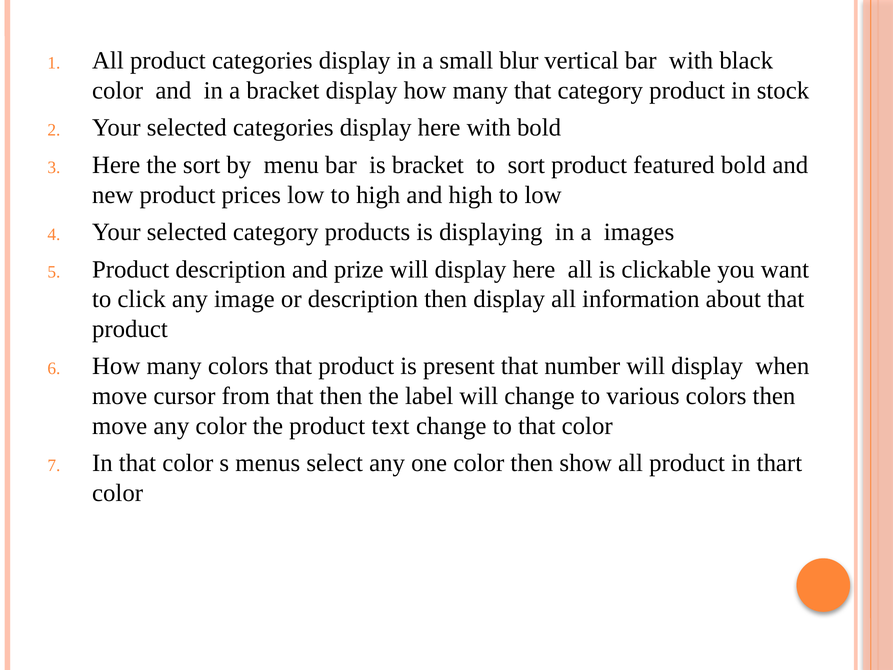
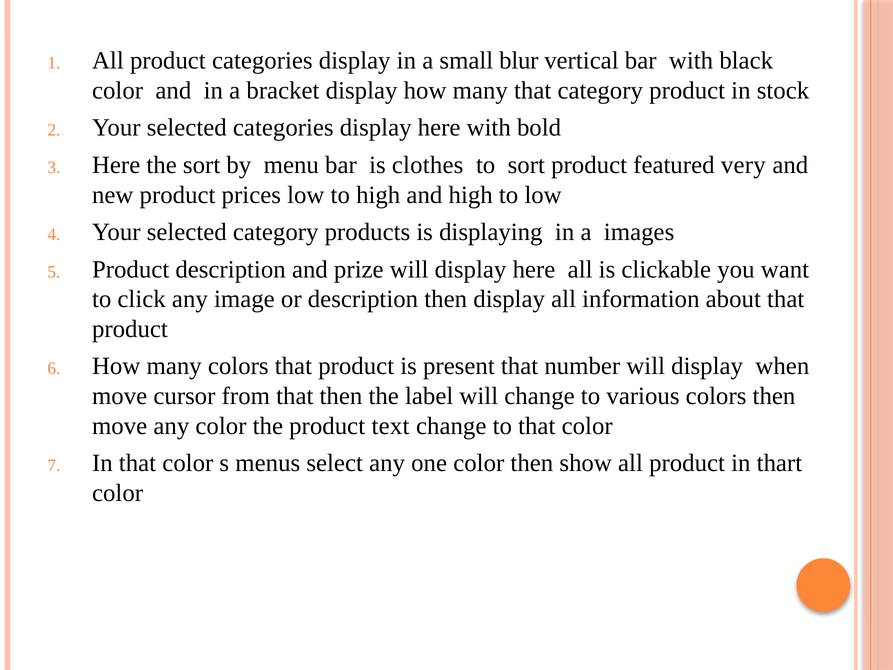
is bracket: bracket -> clothes
featured bold: bold -> very
